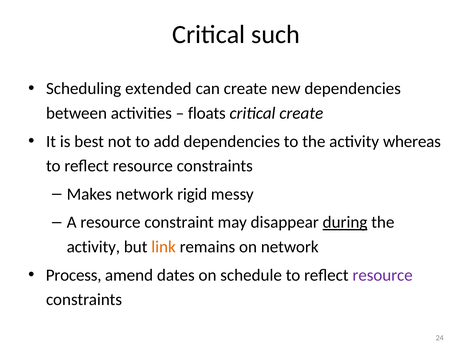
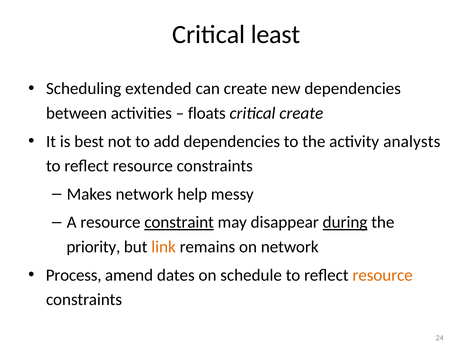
such: such -> least
whereas: whereas -> analysts
rigid: rigid -> help
constraint underline: none -> present
activity at (93, 247): activity -> priority
resource at (383, 275) colour: purple -> orange
